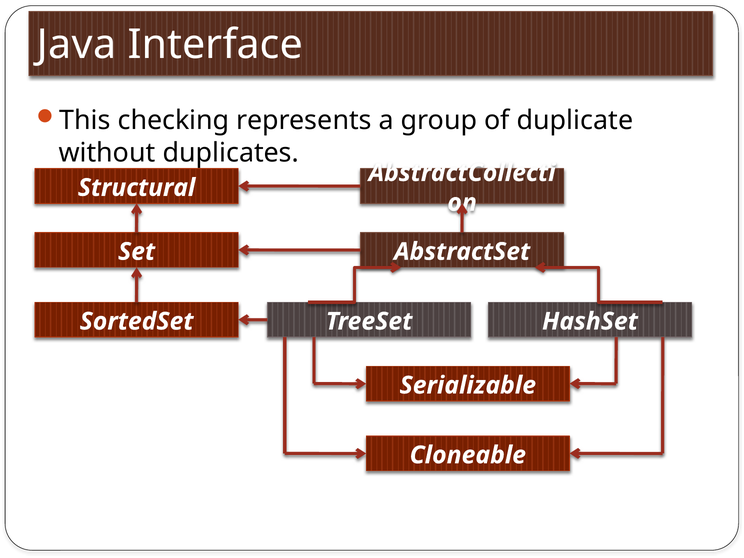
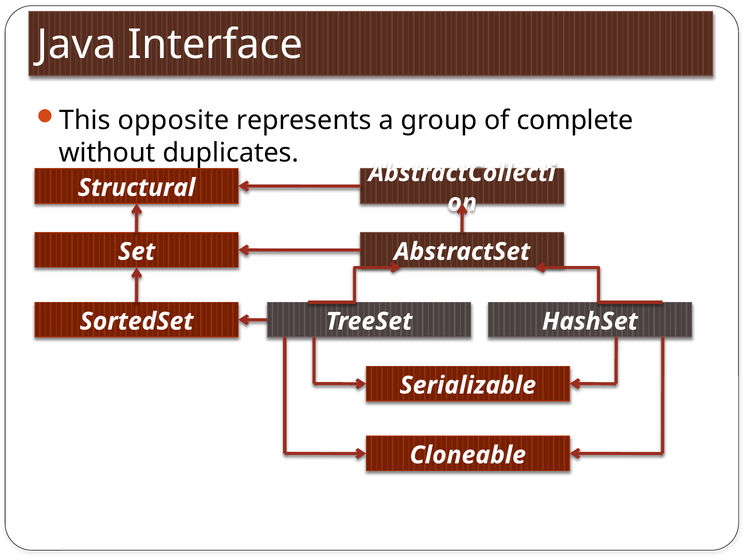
checking: checking -> opposite
duplicate: duplicate -> complete
